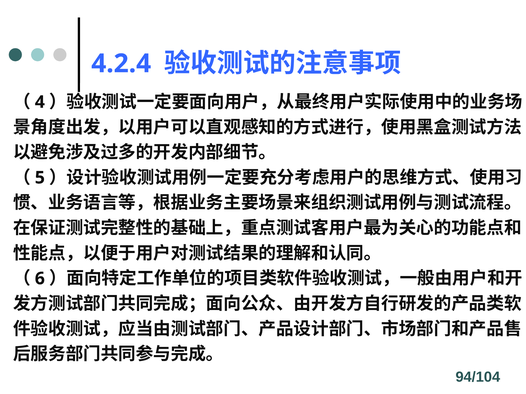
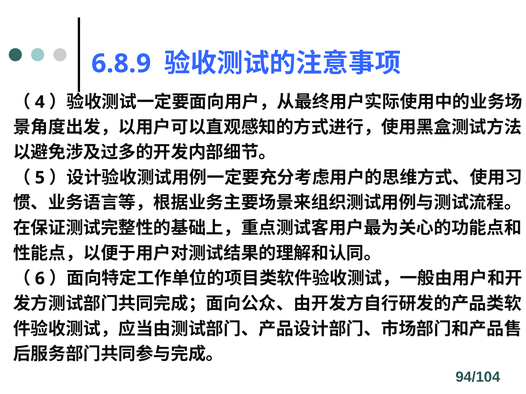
4.2.4: 4.2.4 -> 6.8.9
